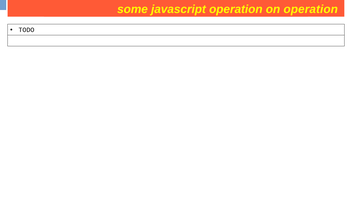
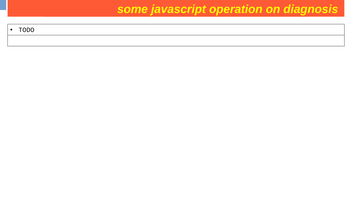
operation at (311, 9): operation -> diagnosis
